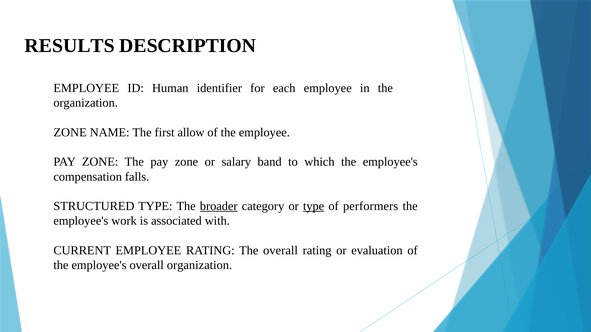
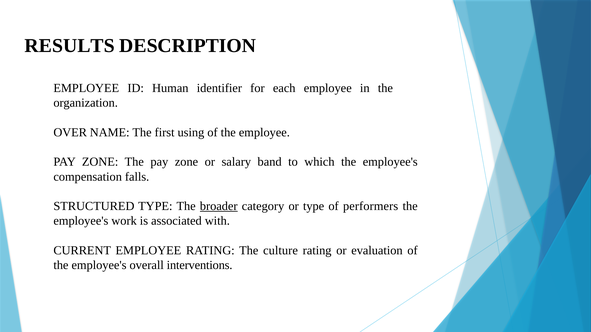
ZONE at (70, 133): ZONE -> OVER
allow: allow -> using
type at (314, 206) underline: present -> none
The overall: overall -> culture
overall organization: organization -> interventions
